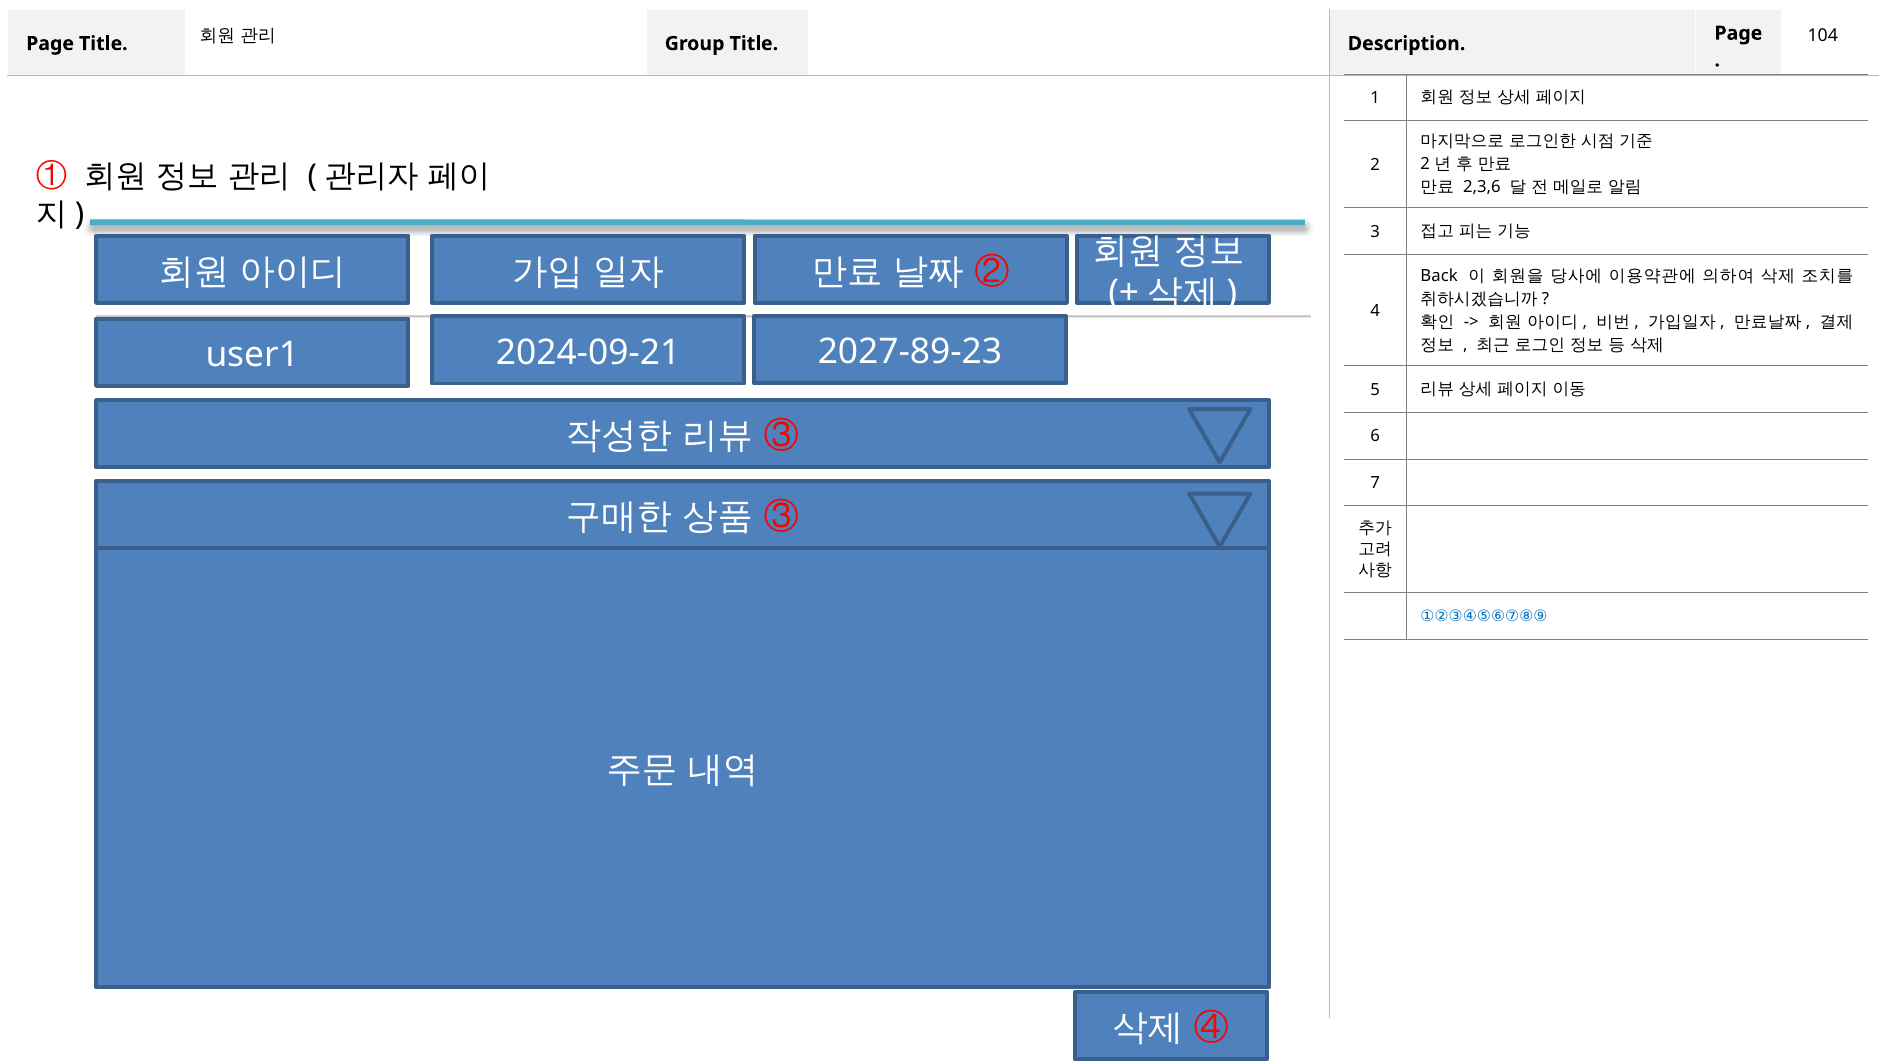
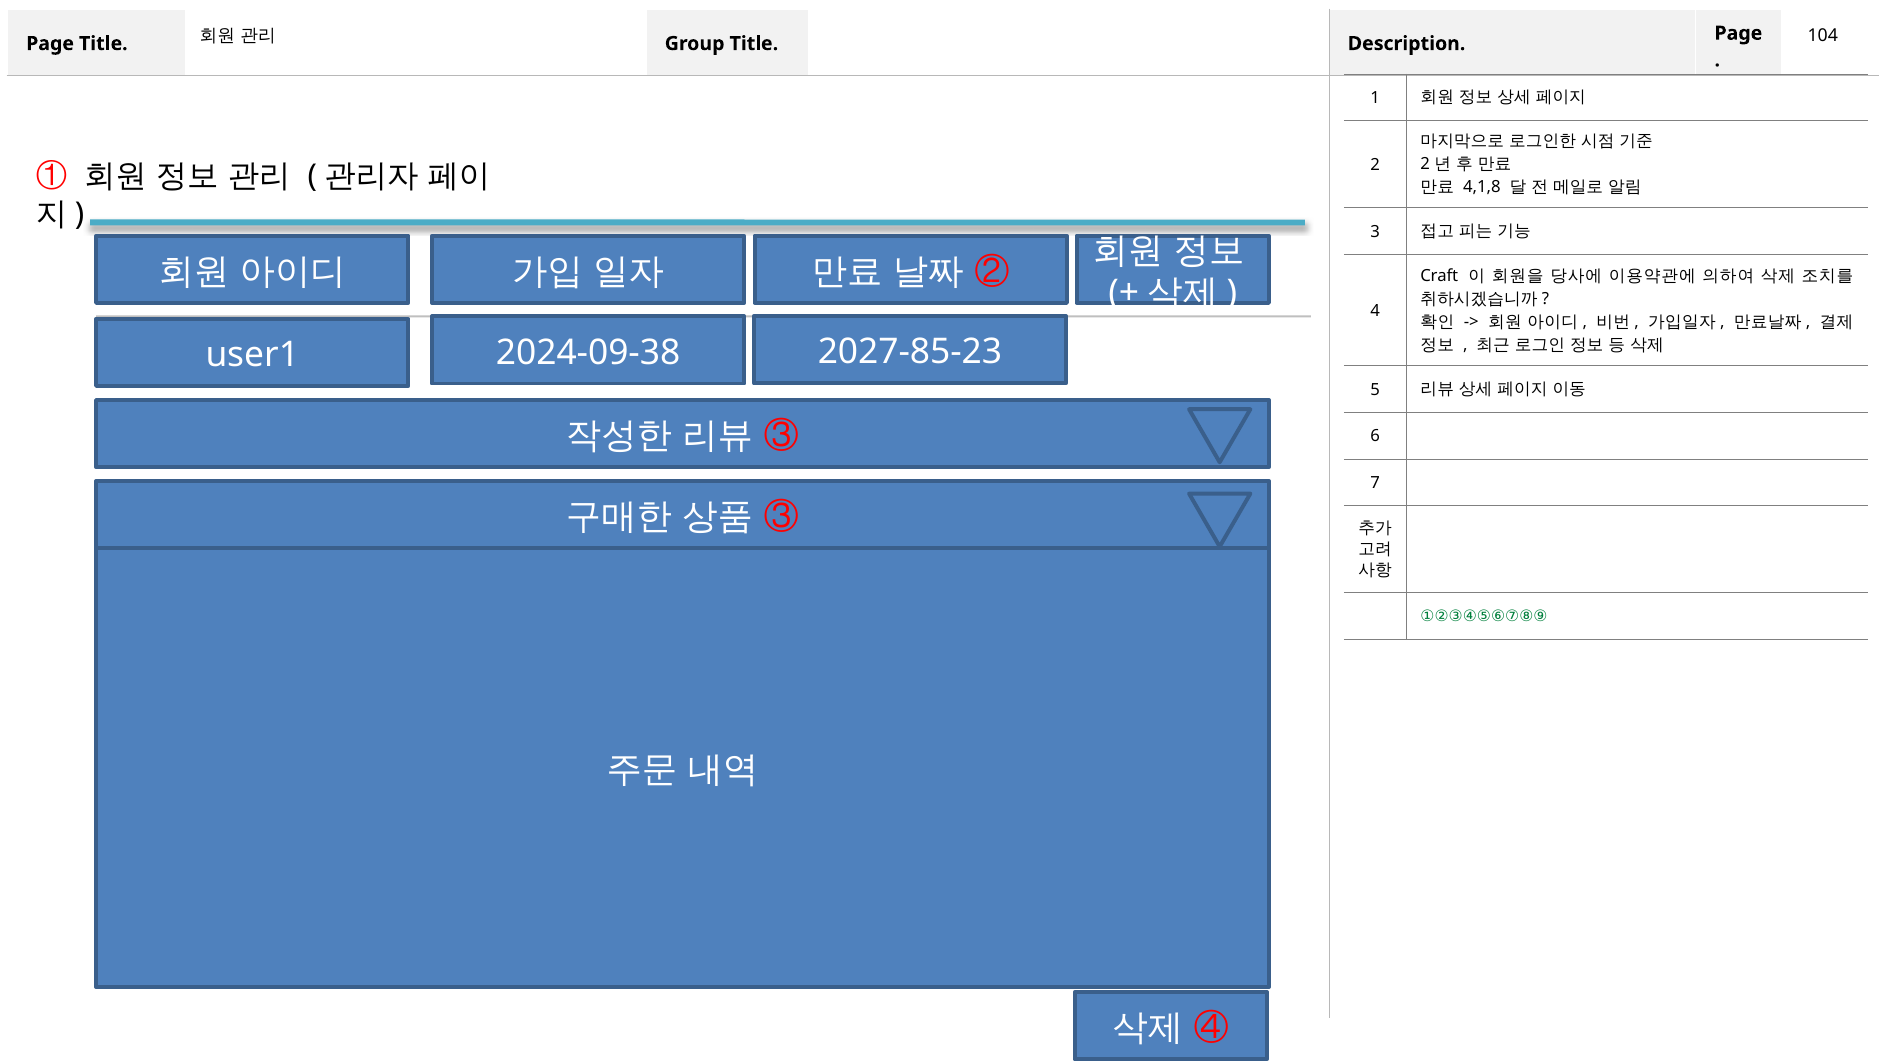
2,3,6: 2,3,6 -> 4,1,8
Back: Back -> Craft
2027-89-23: 2027-89-23 -> 2027-85-23
2024-09-21: 2024-09-21 -> 2024-09-38
①②③④⑤⑥⑦⑧⑨ colour: blue -> green
